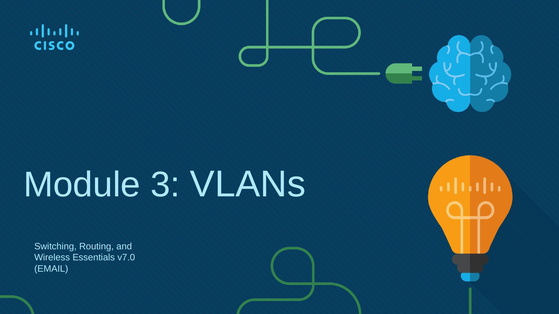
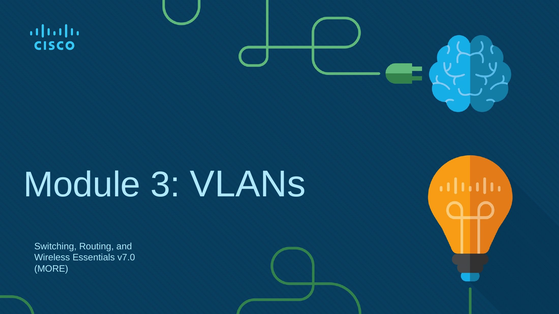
EMAIL: EMAIL -> MORE
